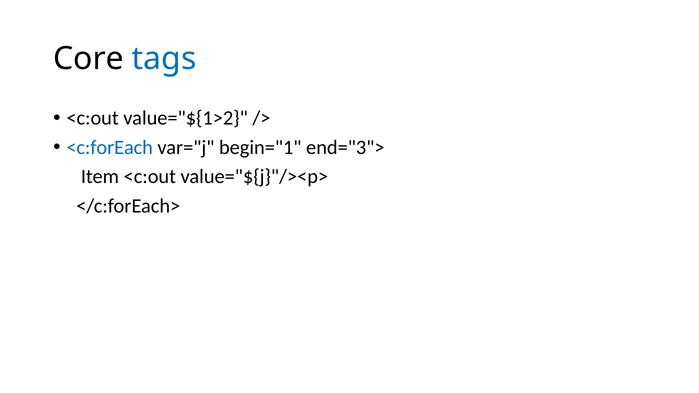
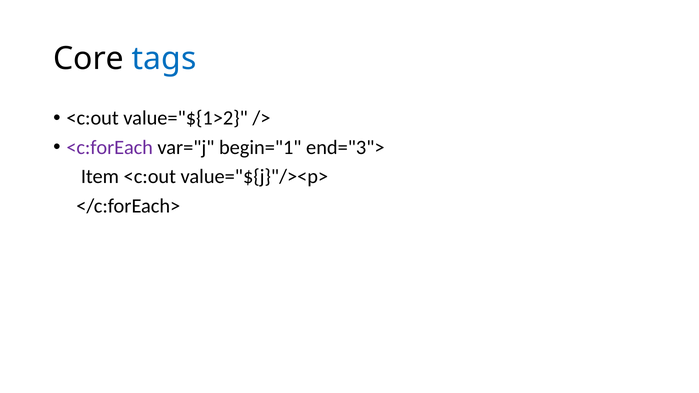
<c:forEach colour: blue -> purple
